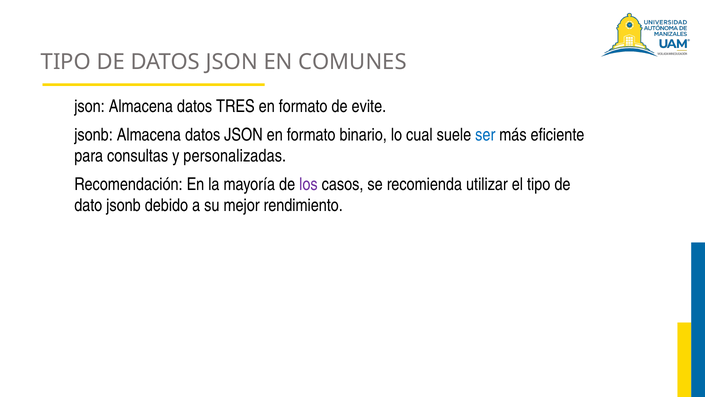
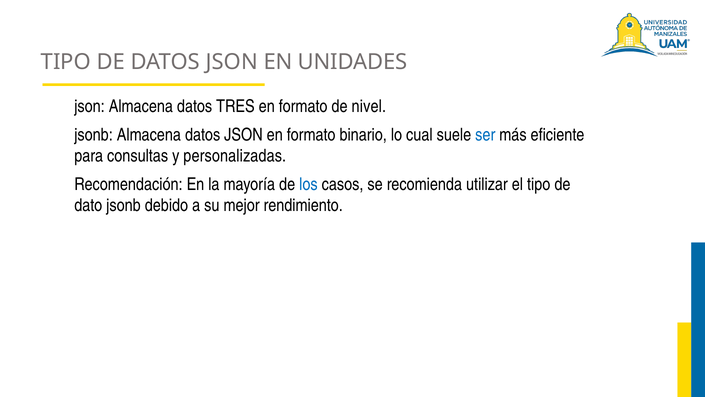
COMUNES: COMUNES -> UNIDADES
evite: evite -> nivel
los colour: purple -> blue
